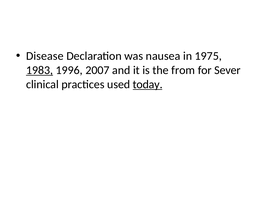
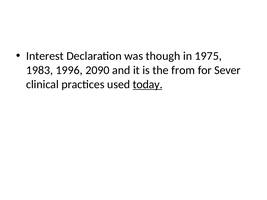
Disease: Disease -> Interest
nausea: nausea -> though
1983 underline: present -> none
2007: 2007 -> 2090
